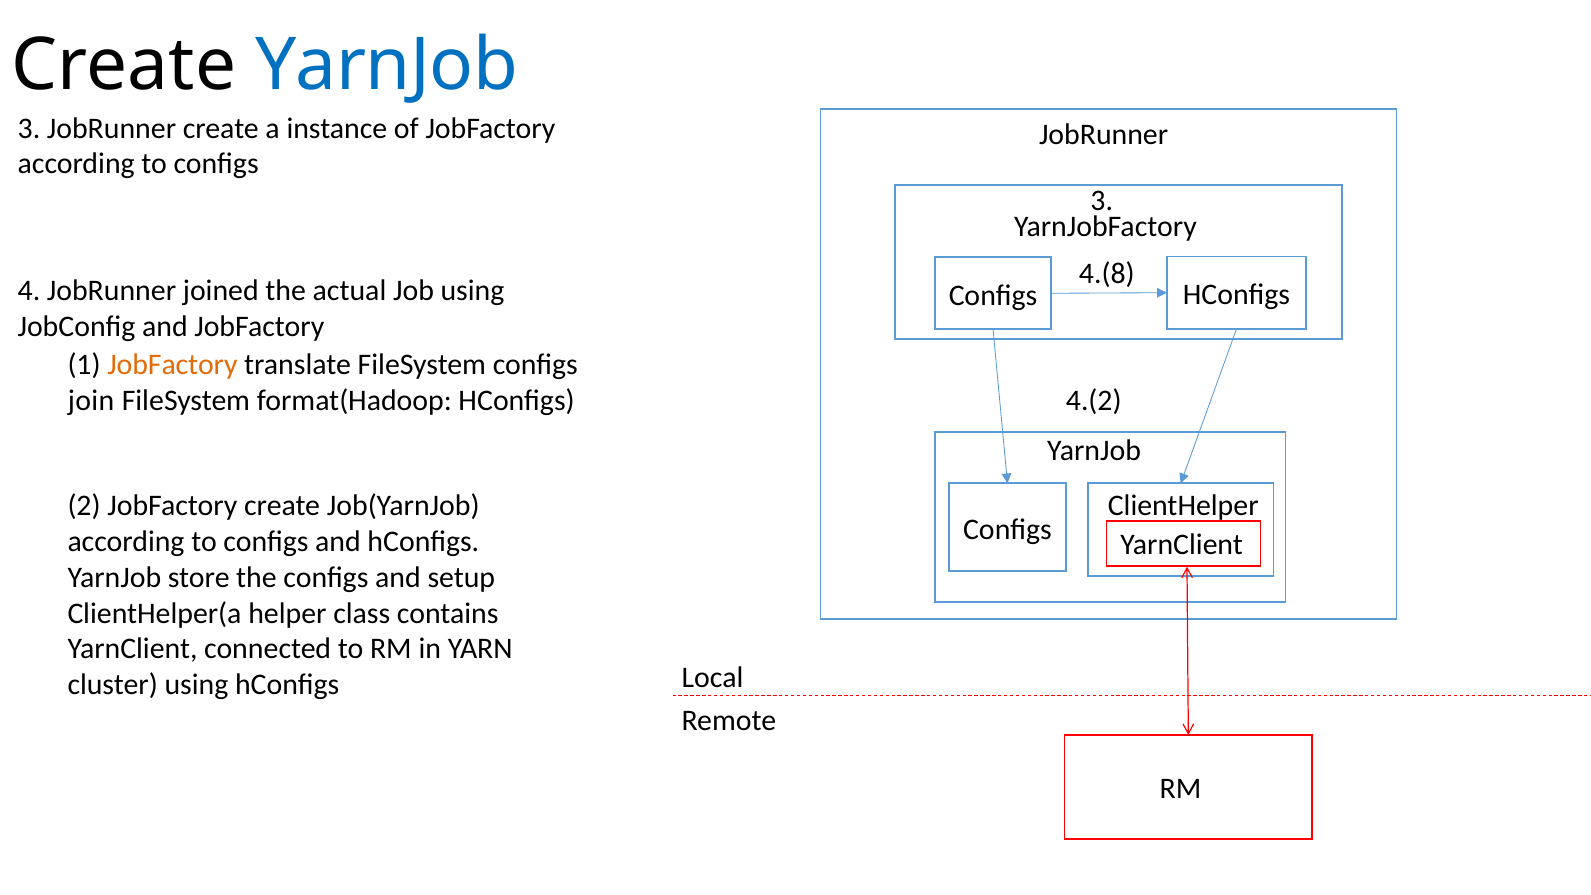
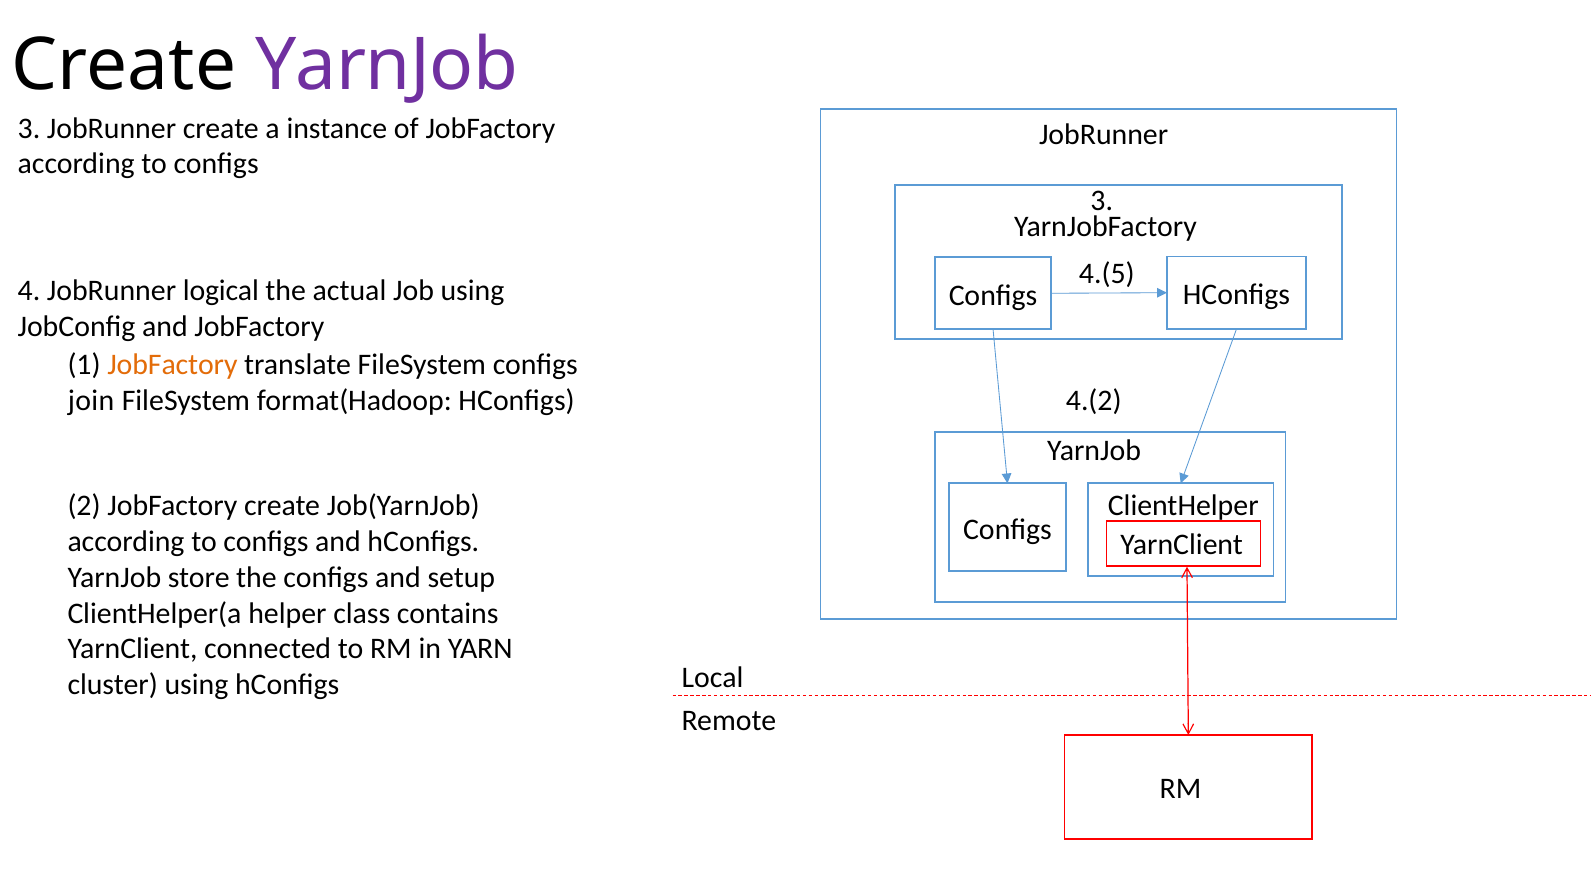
YarnJob at (387, 65) colour: blue -> purple
4.(8: 4.(8 -> 4.(5
joined: joined -> logical
